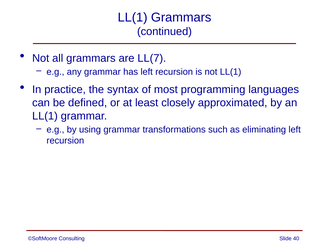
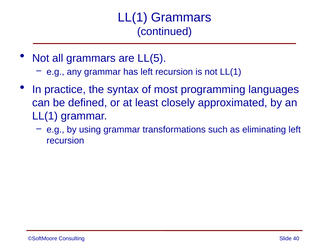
LL(7: LL(7 -> LL(5
